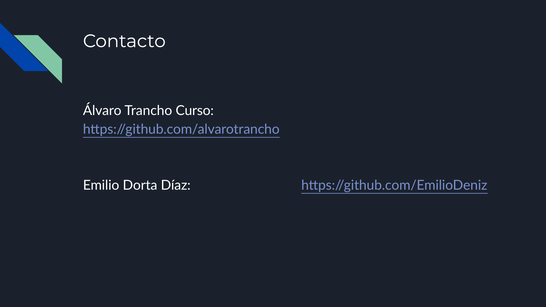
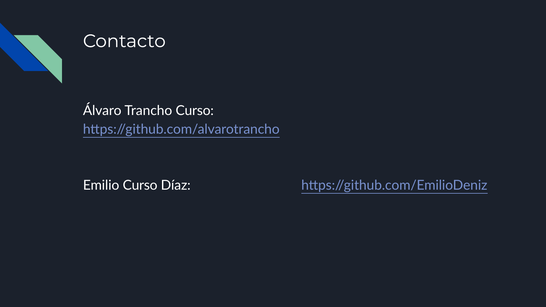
Emilio Dorta: Dorta -> Curso
